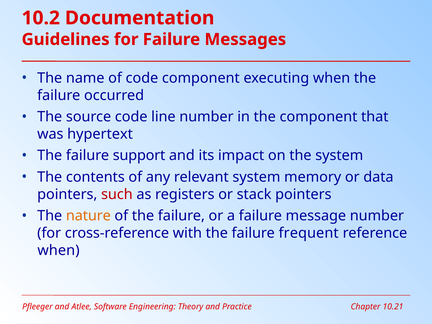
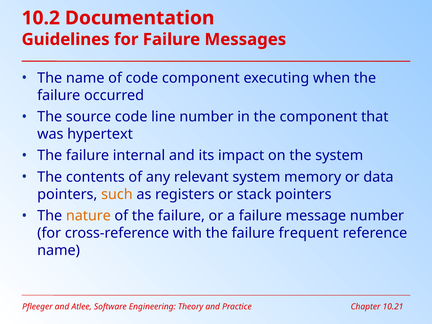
support: support -> internal
such colour: red -> orange
when at (59, 250): when -> name
